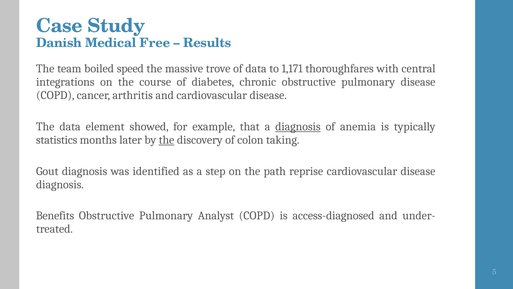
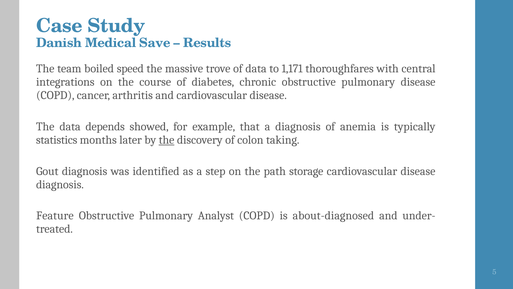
Free: Free -> Save
element: element -> depends
diagnosis at (298, 126) underline: present -> none
reprise: reprise -> storage
Benefits: Benefits -> Feature
access-diagnosed: access-diagnosed -> about-diagnosed
